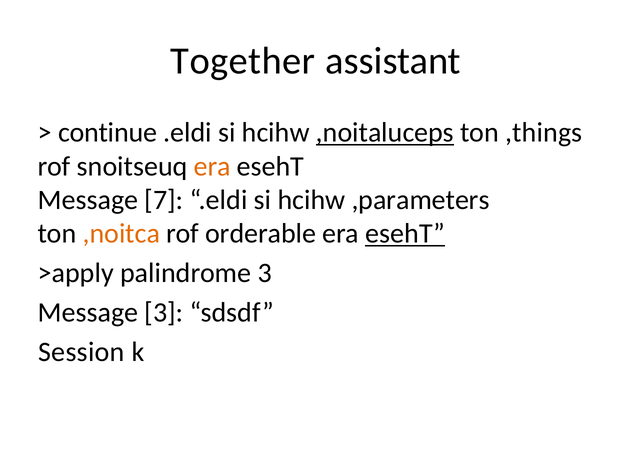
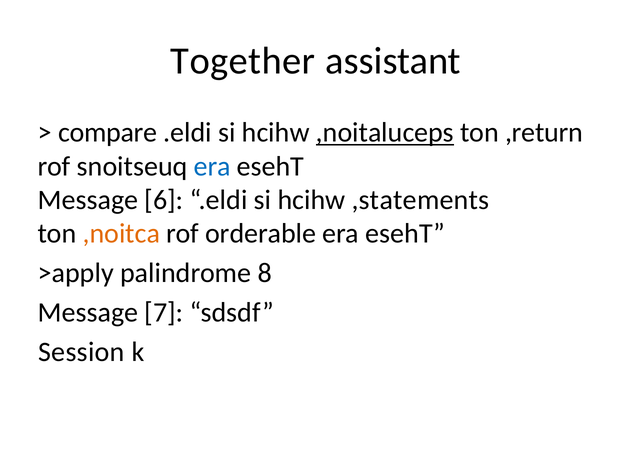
continue: continue -> compare
,things: ,things -> ,return
era at (212, 166) colour: orange -> blue
7: 7 -> 6
,parameters: ,parameters -> ,statements
esehT at (405, 233) underline: present -> none
palindrome 3: 3 -> 8
Message 3: 3 -> 7
